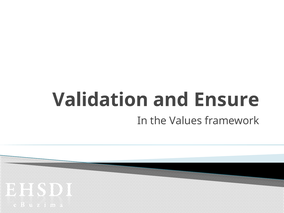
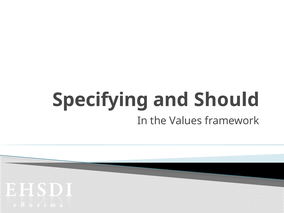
Validation: Validation -> Specifying
Ensure: Ensure -> Should
